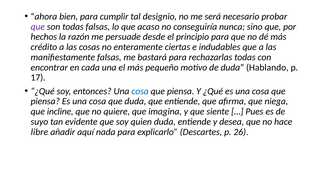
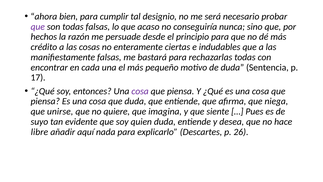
Hablando: Hablando -> Sentencia
cosa at (140, 91) colour: blue -> purple
incline: incline -> unirse
